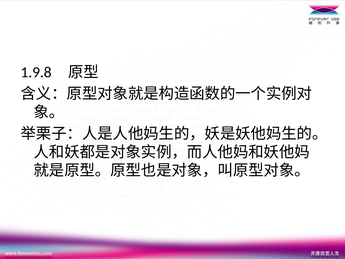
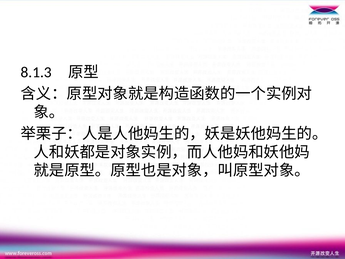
1.9.8: 1.9.8 -> 8.1.3
